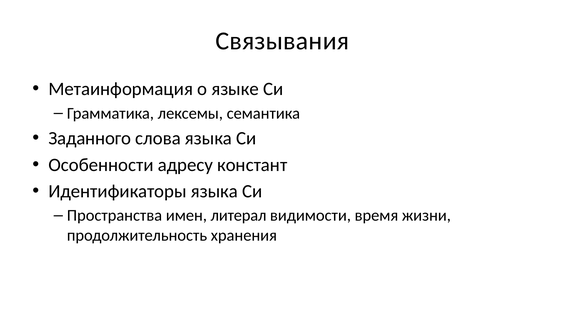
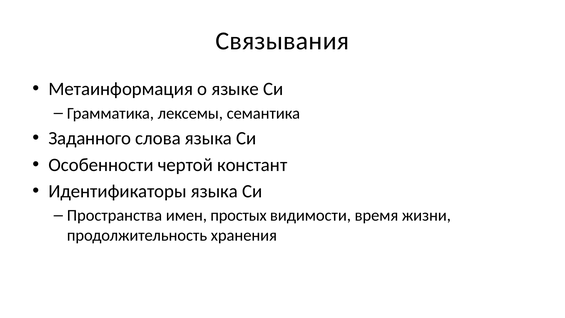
адресу: адресу -> чертой
литерал: литерал -> простых
